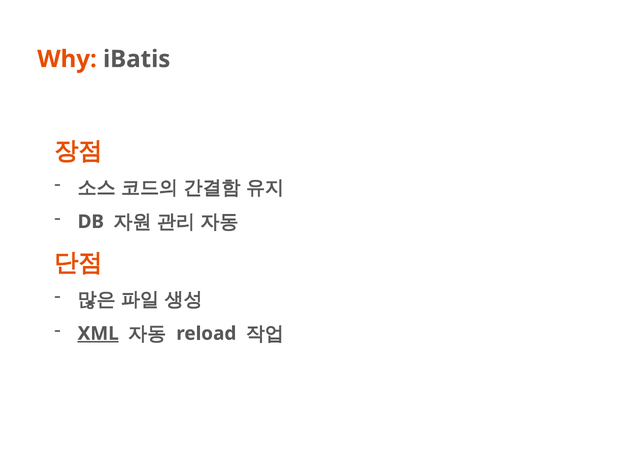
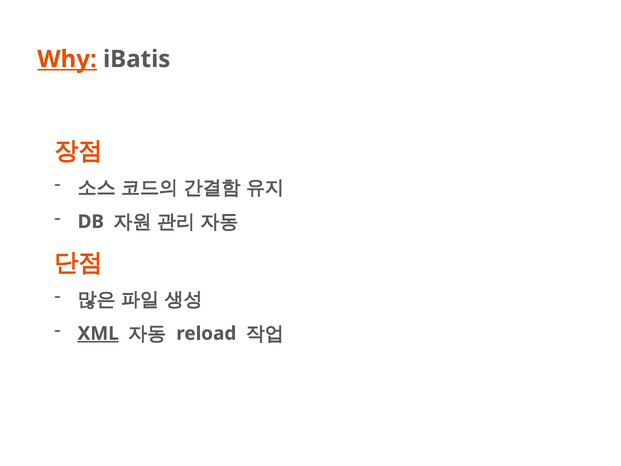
Why underline: none -> present
